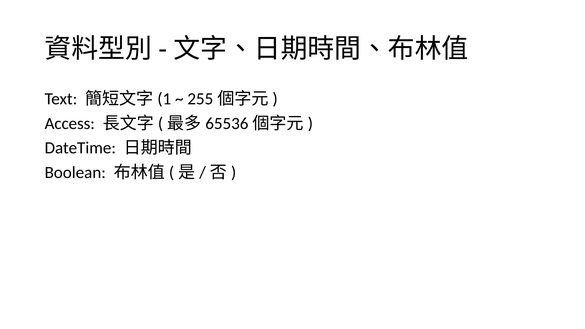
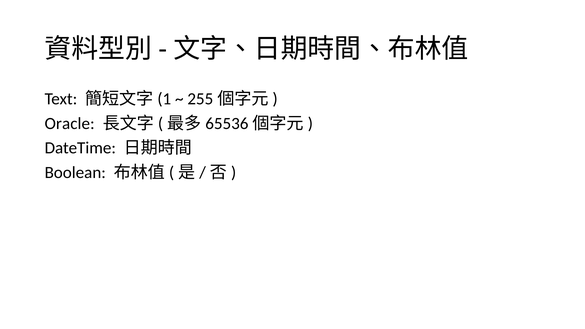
Access: Access -> Oracle
